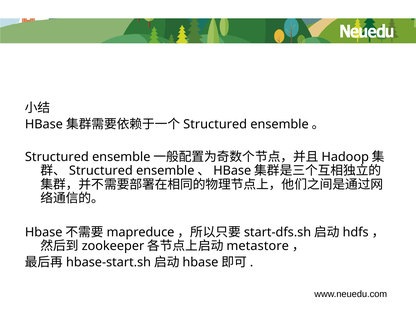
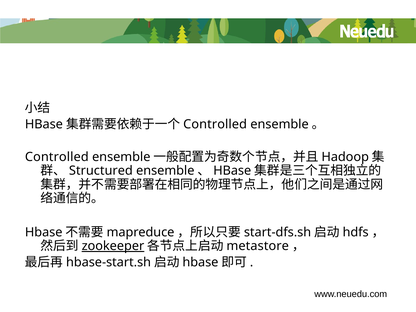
Structured at (215, 124): Structured -> Controlled
Structured at (57, 157): Structured -> Controlled
zookeeper underline: none -> present
